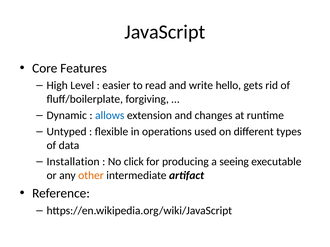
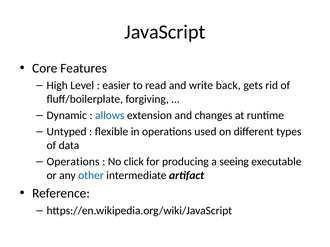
hello: hello -> back
Installation at (73, 162): Installation -> Operations
other colour: orange -> blue
